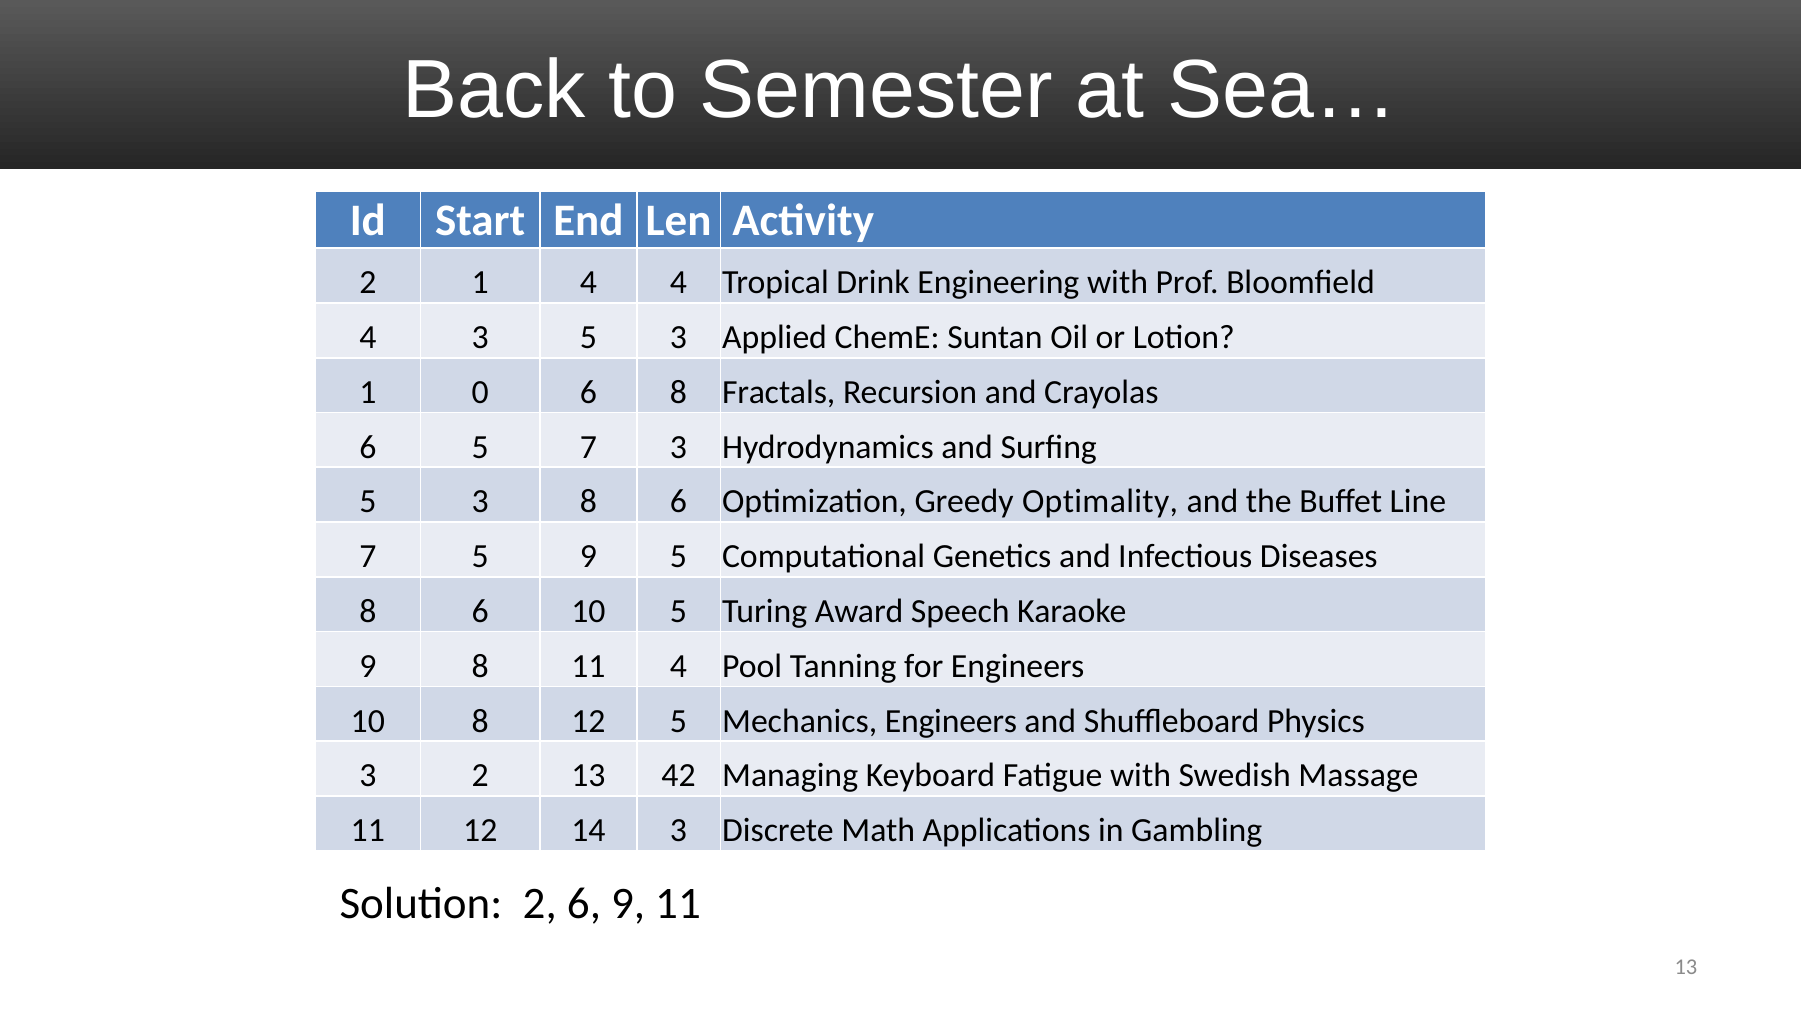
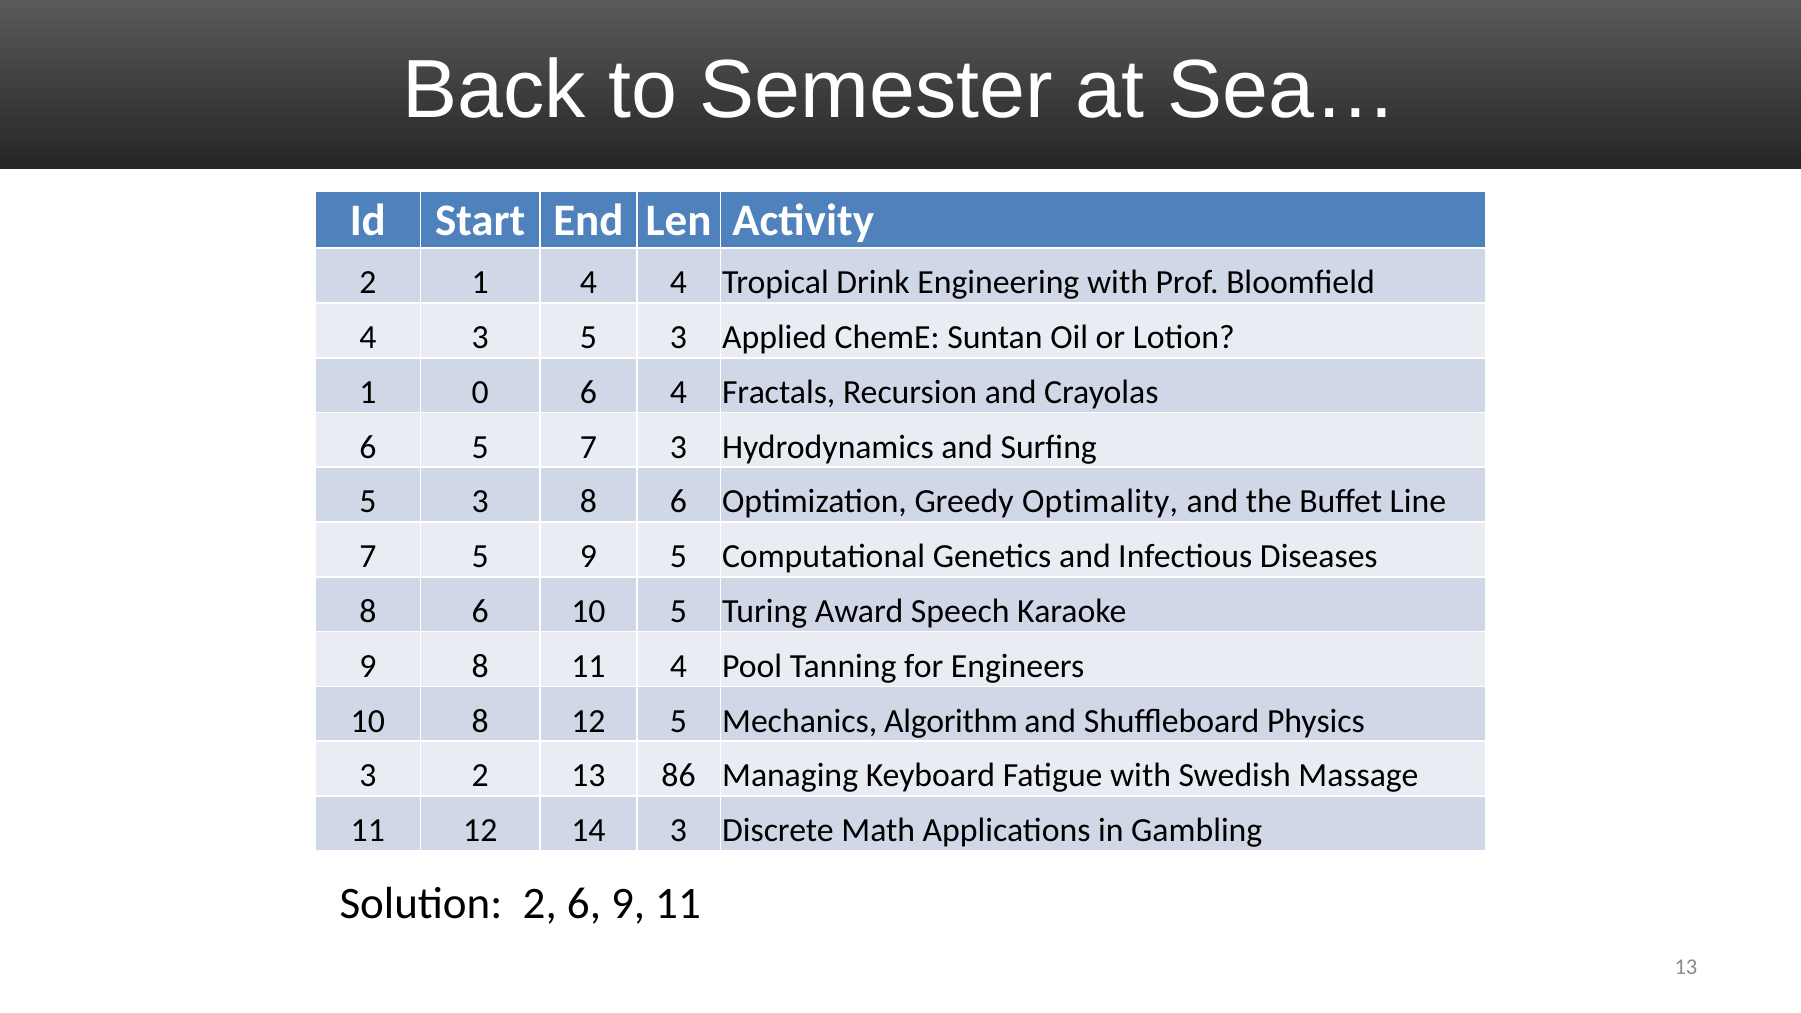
6 8: 8 -> 4
Mechanics Engineers: Engineers -> Algorithm
42: 42 -> 86
